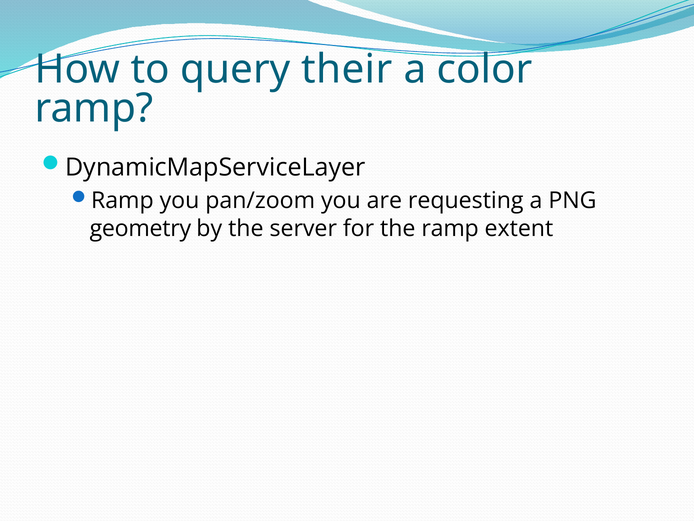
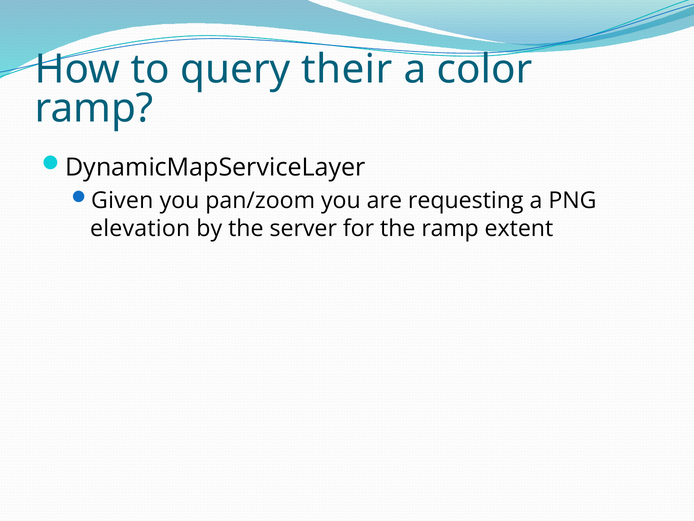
Ramp at (122, 200): Ramp -> Given
geometry: geometry -> elevation
